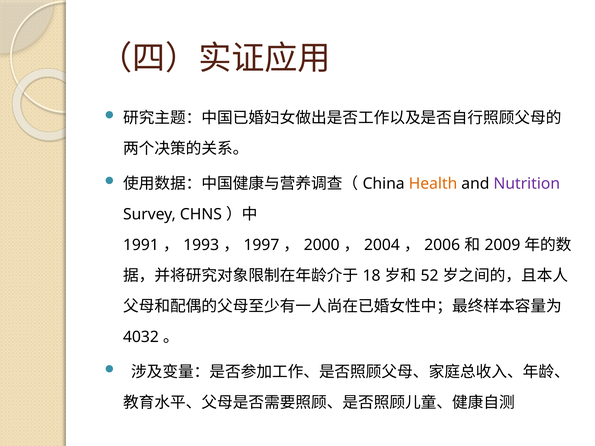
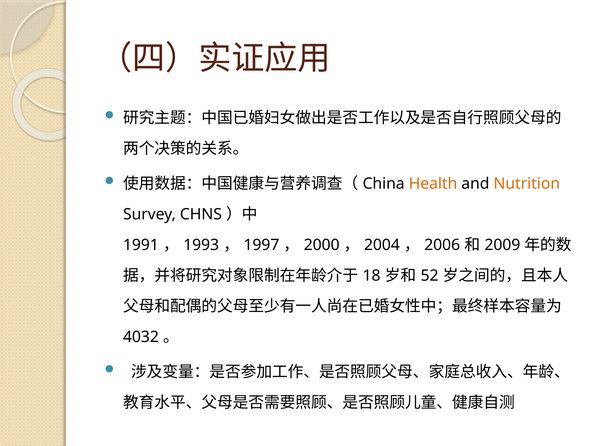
Nutrition colour: purple -> orange
